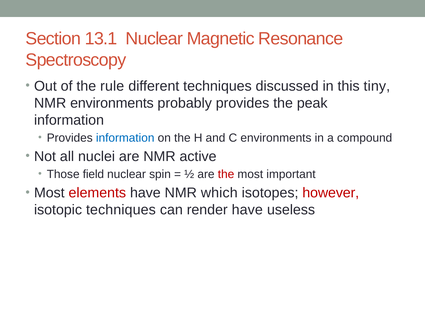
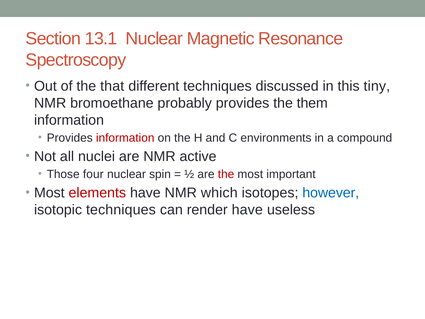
rule: rule -> that
NMR environments: environments -> bromoethane
peak: peak -> them
information at (125, 138) colour: blue -> red
field: field -> four
however colour: red -> blue
